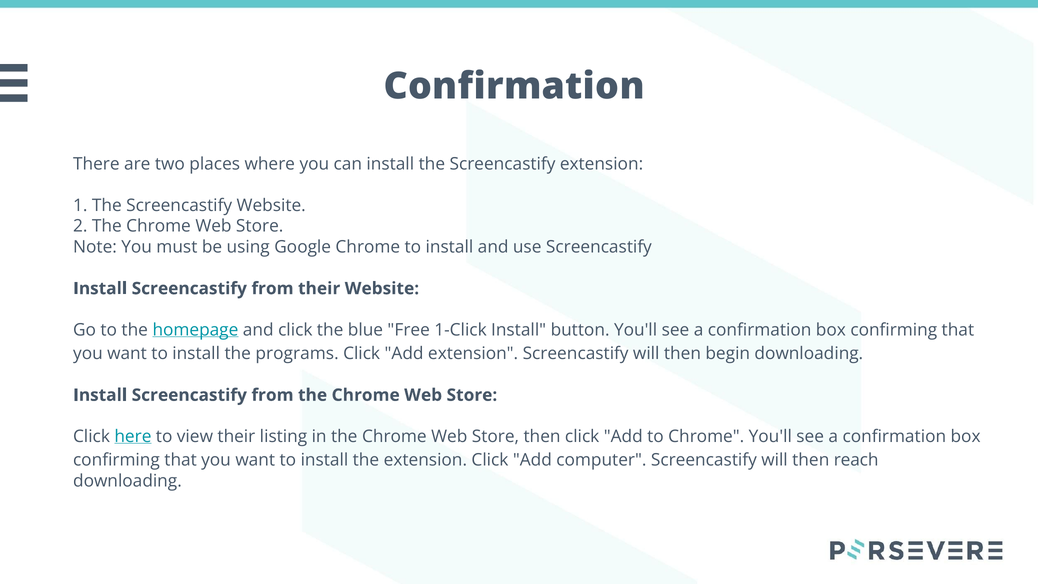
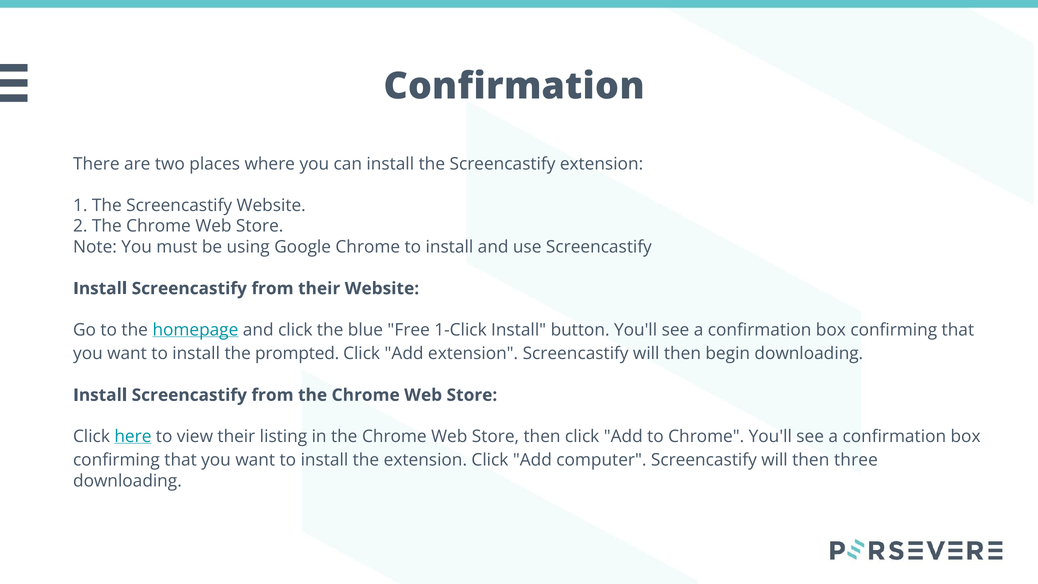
programs: programs -> prompted
reach: reach -> three
